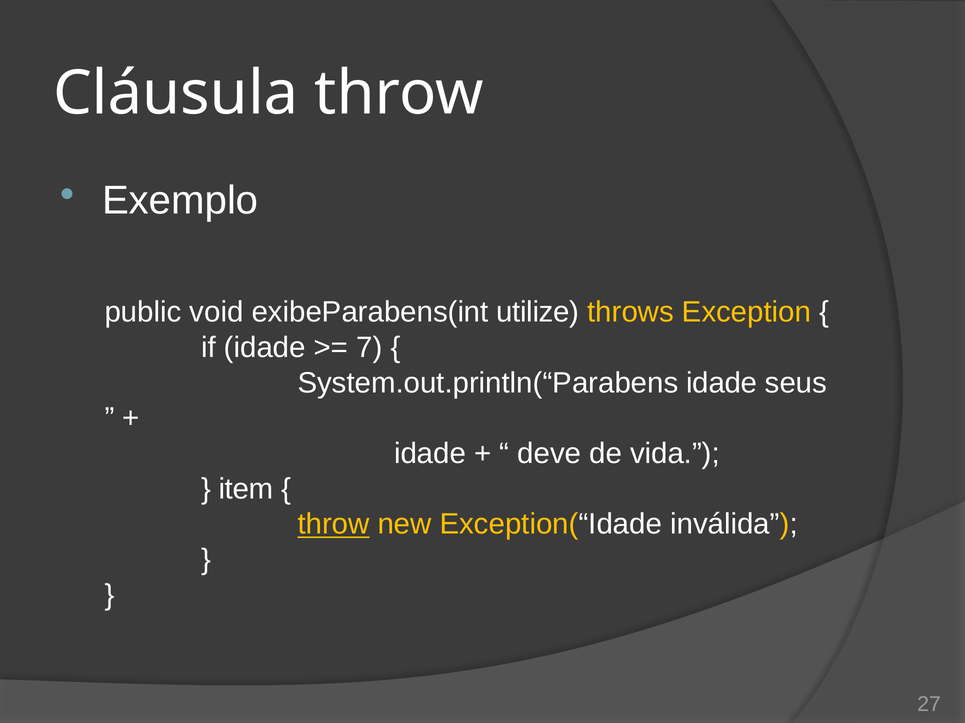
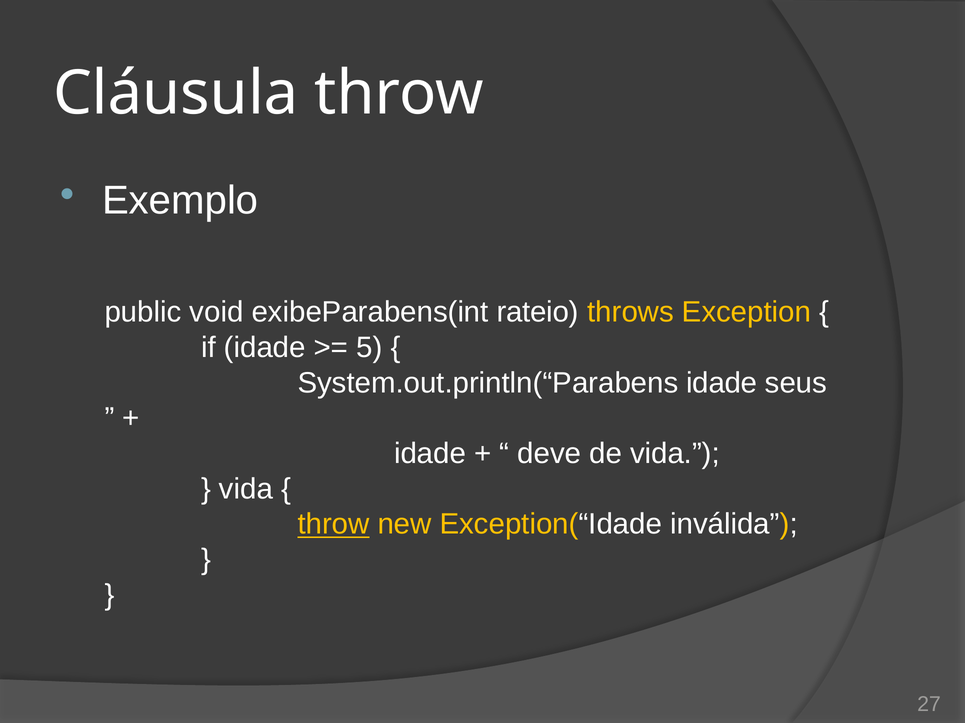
utilize: utilize -> rateio
7: 7 -> 5
item at (246, 489): item -> vida
